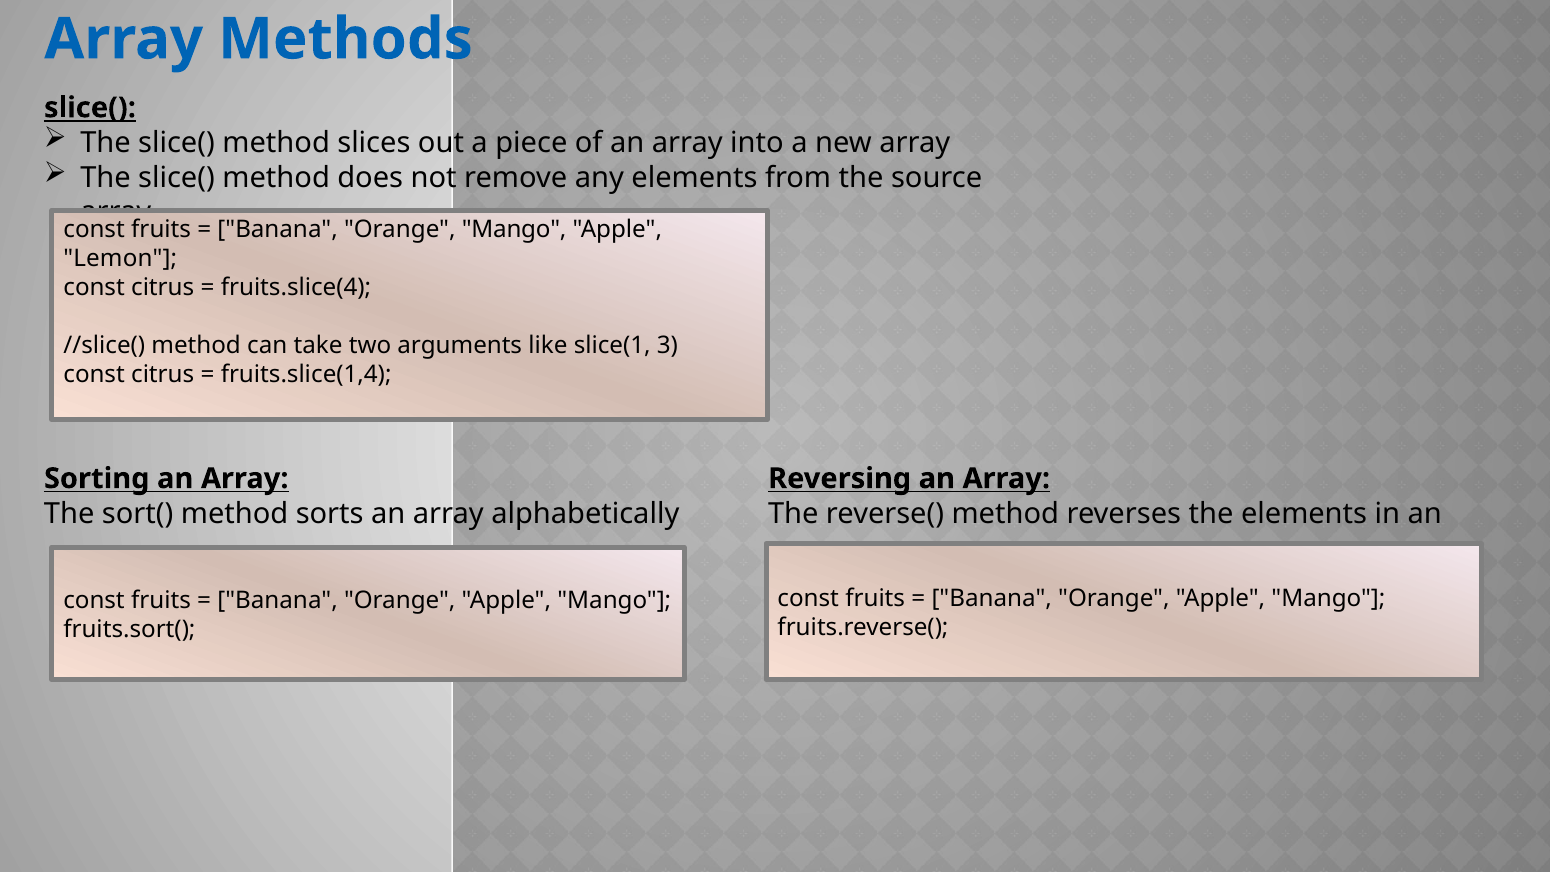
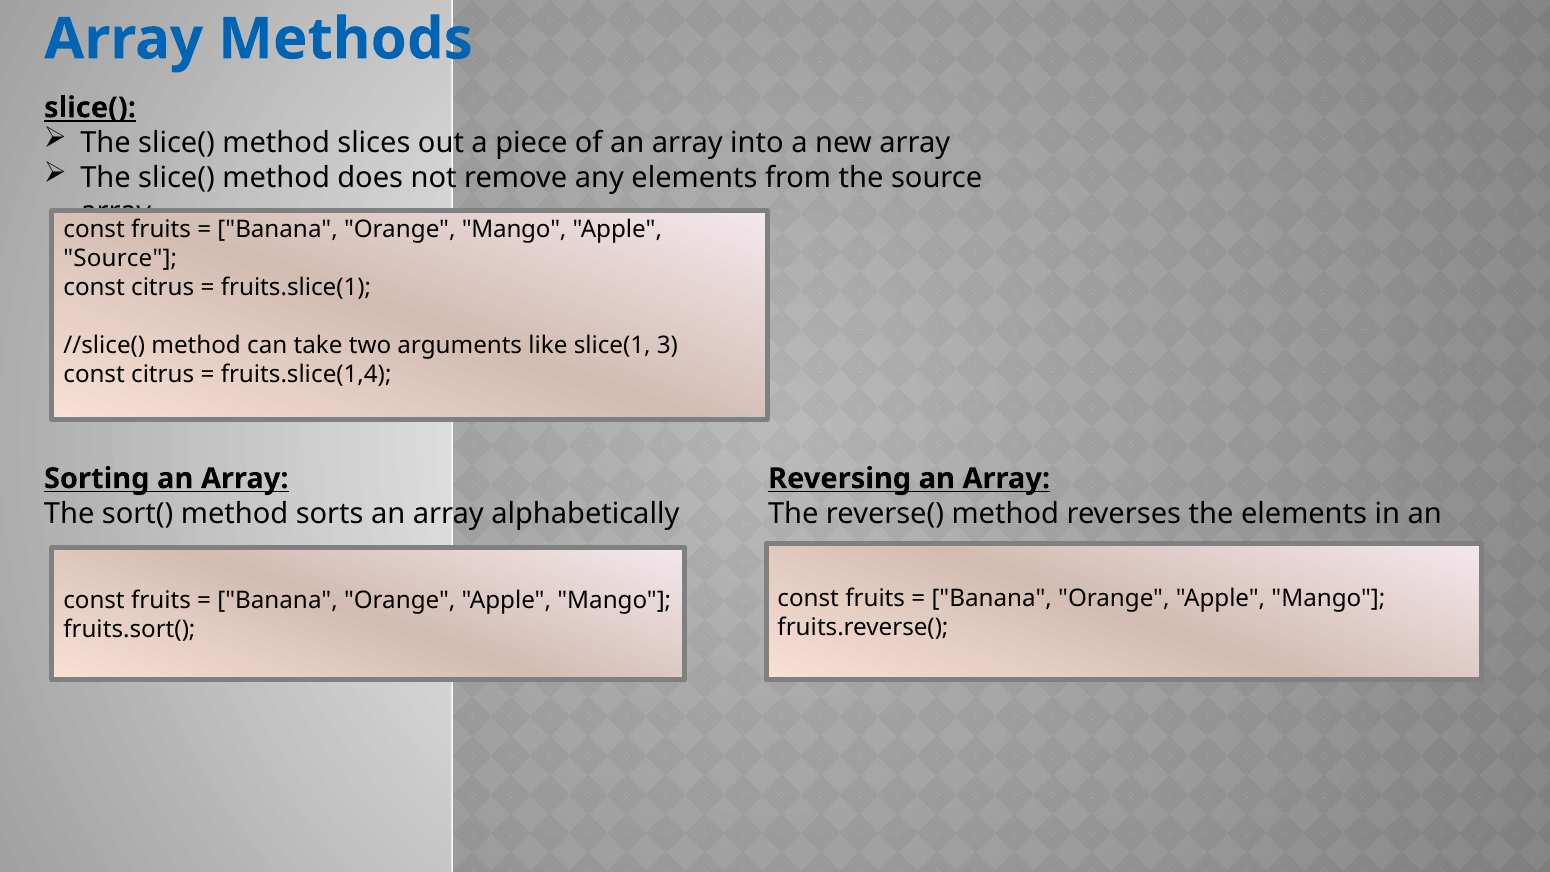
Lemon at (120, 258): Lemon -> Source
fruits.slice(4: fruits.slice(4 -> fruits.slice(1
